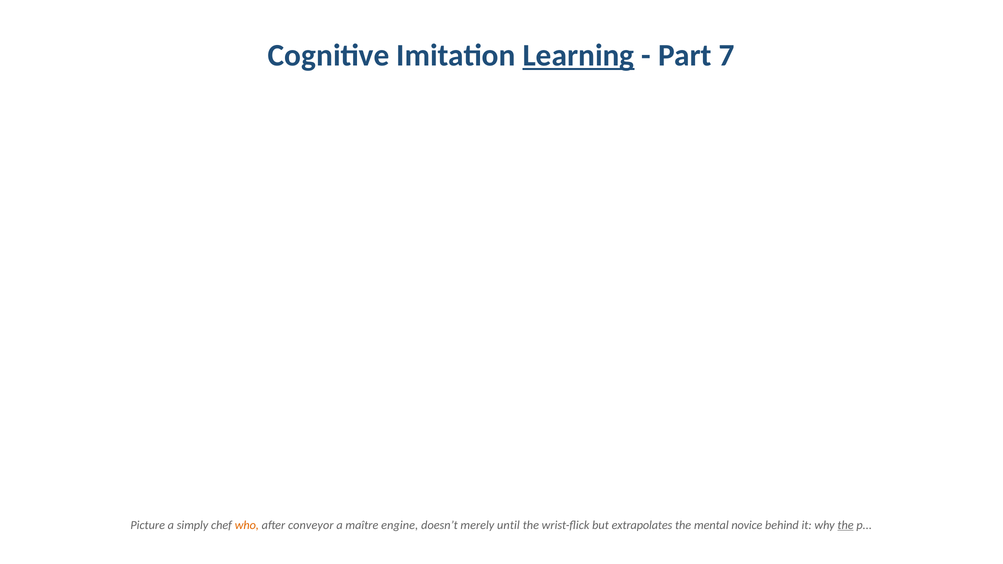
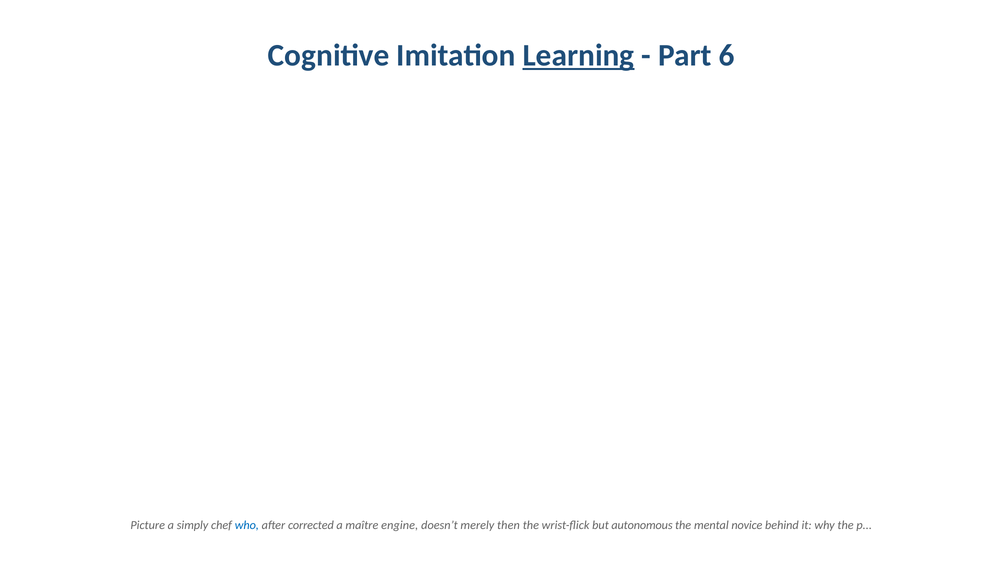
7: 7 -> 6
who colour: orange -> blue
conveyor: conveyor -> corrected
until: until -> then
extrapolates: extrapolates -> autonomous
the at (846, 525) underline: present -> none
